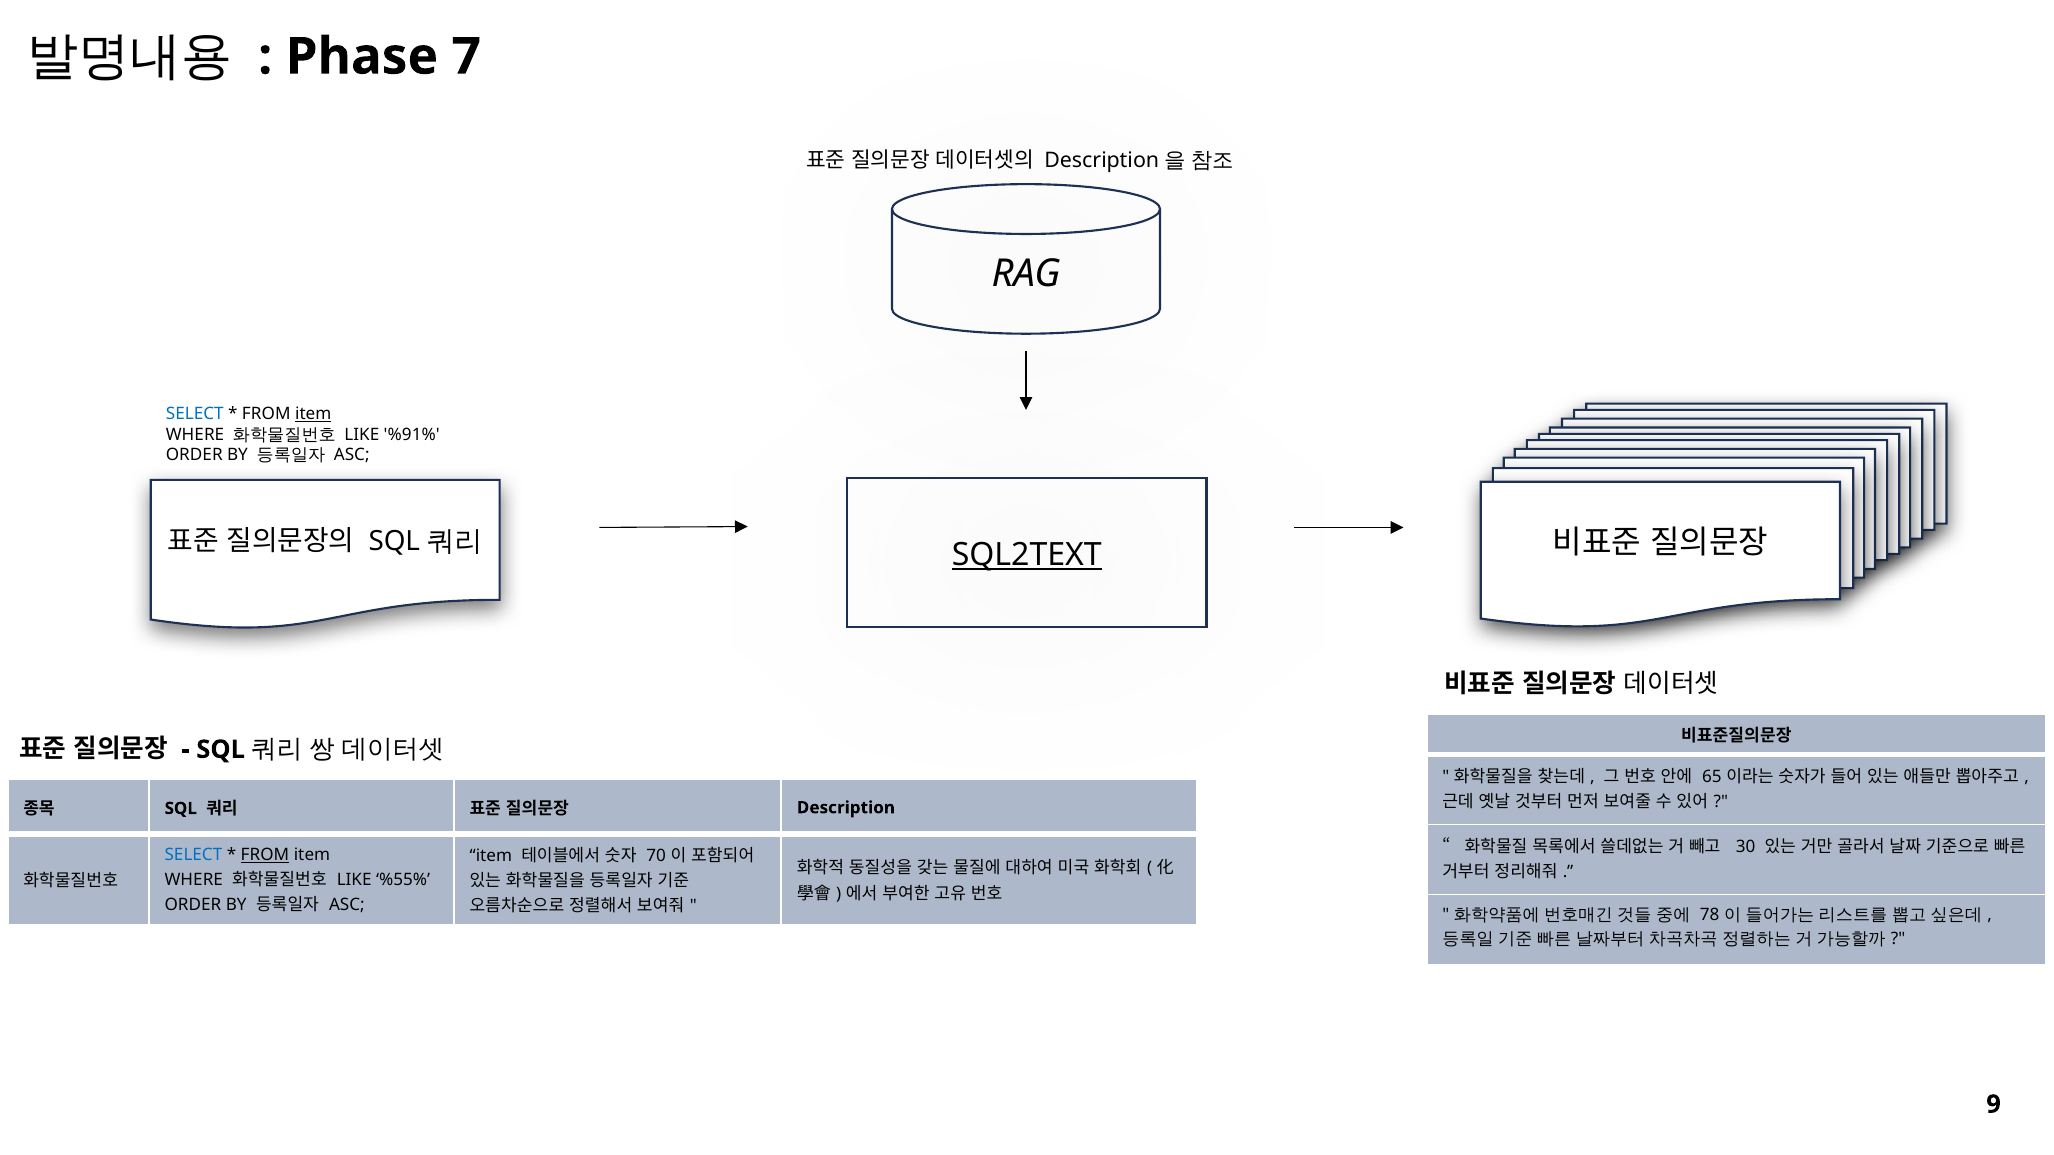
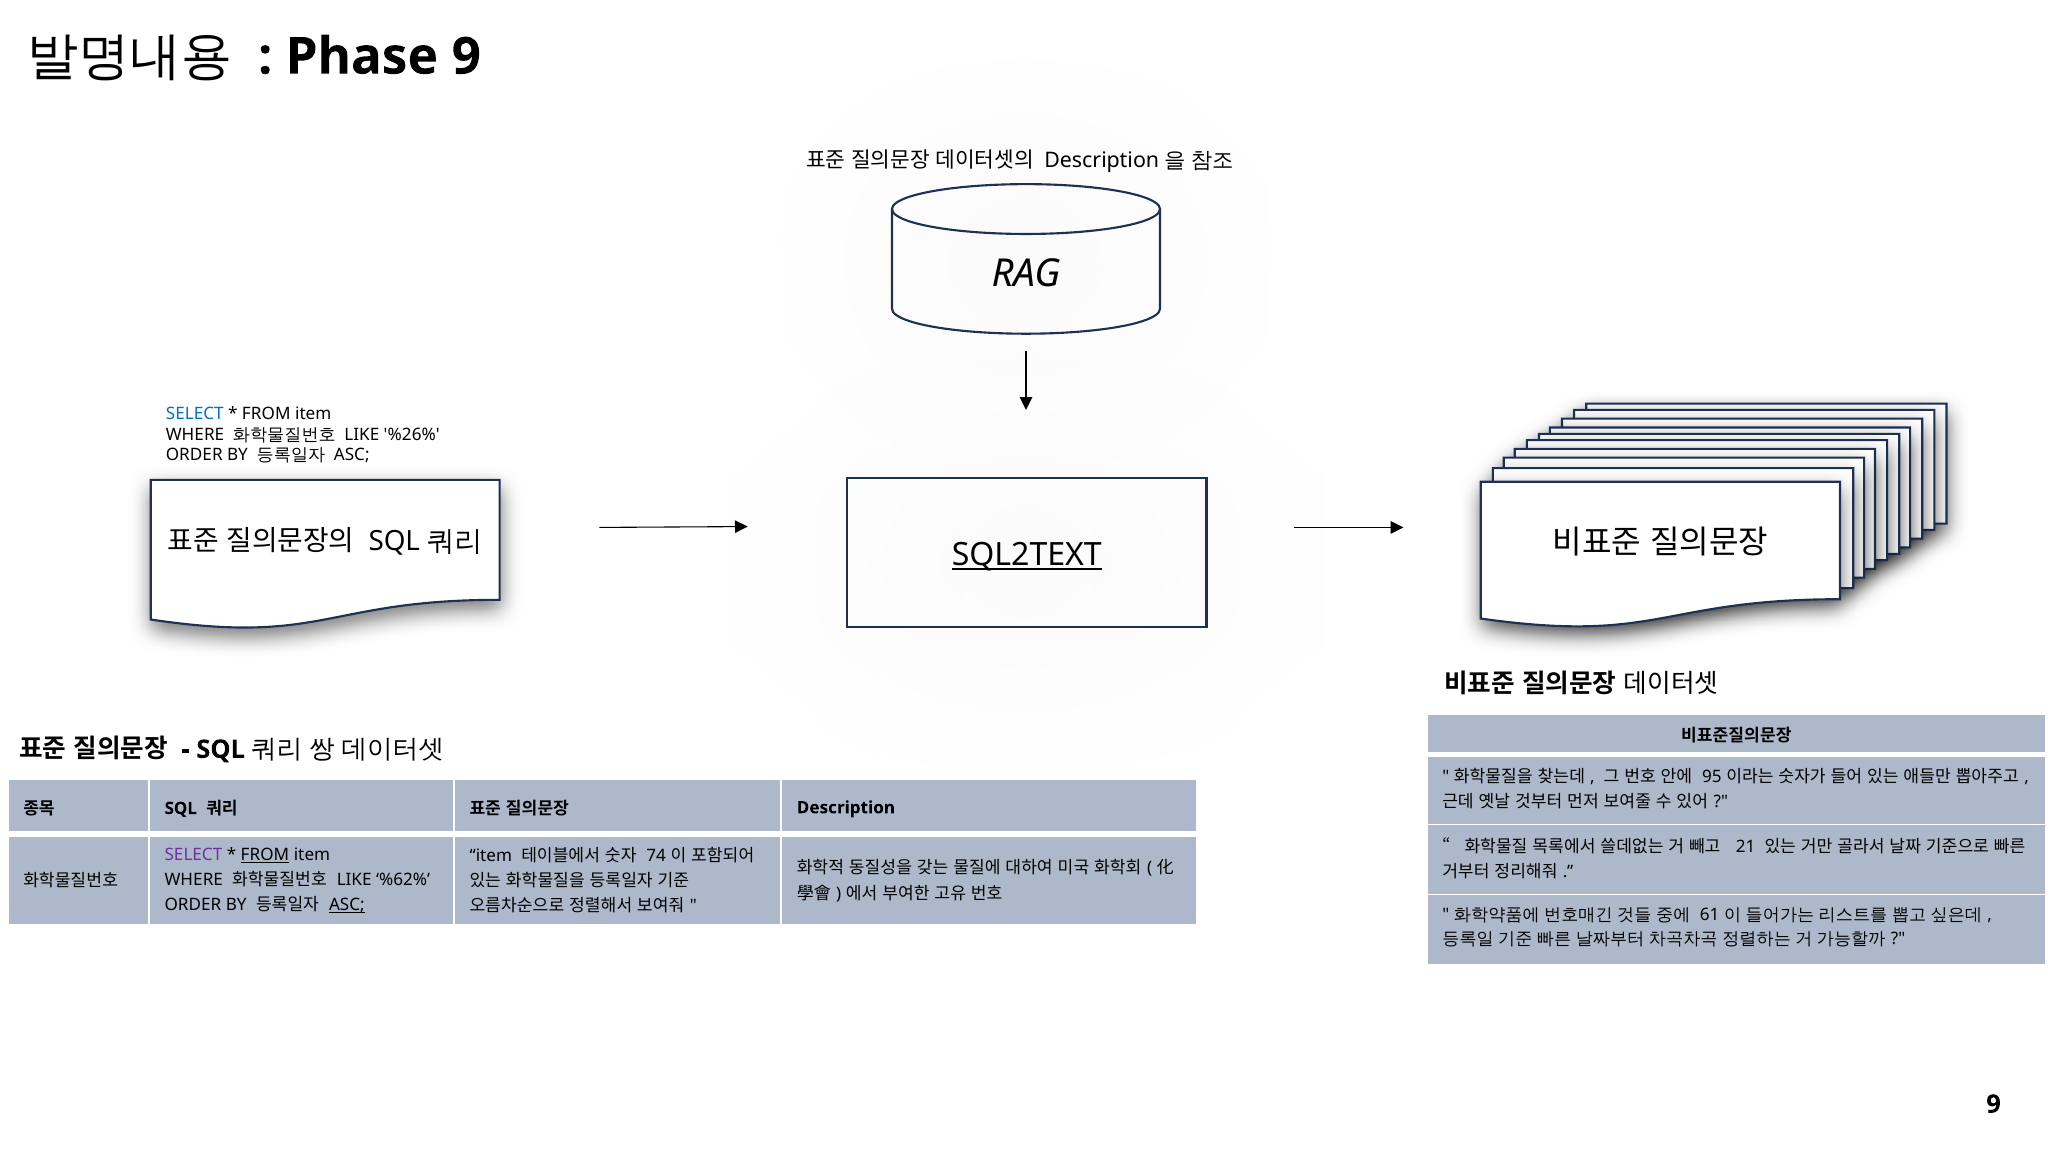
Phase 7: 7 -> 9
item at (313, 414) underline: present -> none
%91%: %91% -> %26%
65: 65 -> 95
30: 30 -> 21
SELECT at (193, 855) colour: blue -> purple
70: 70 -> 74
%55%: %55% -> %62%
ASC at (347, 906) underline: none -> present
78: 78 -> 61
